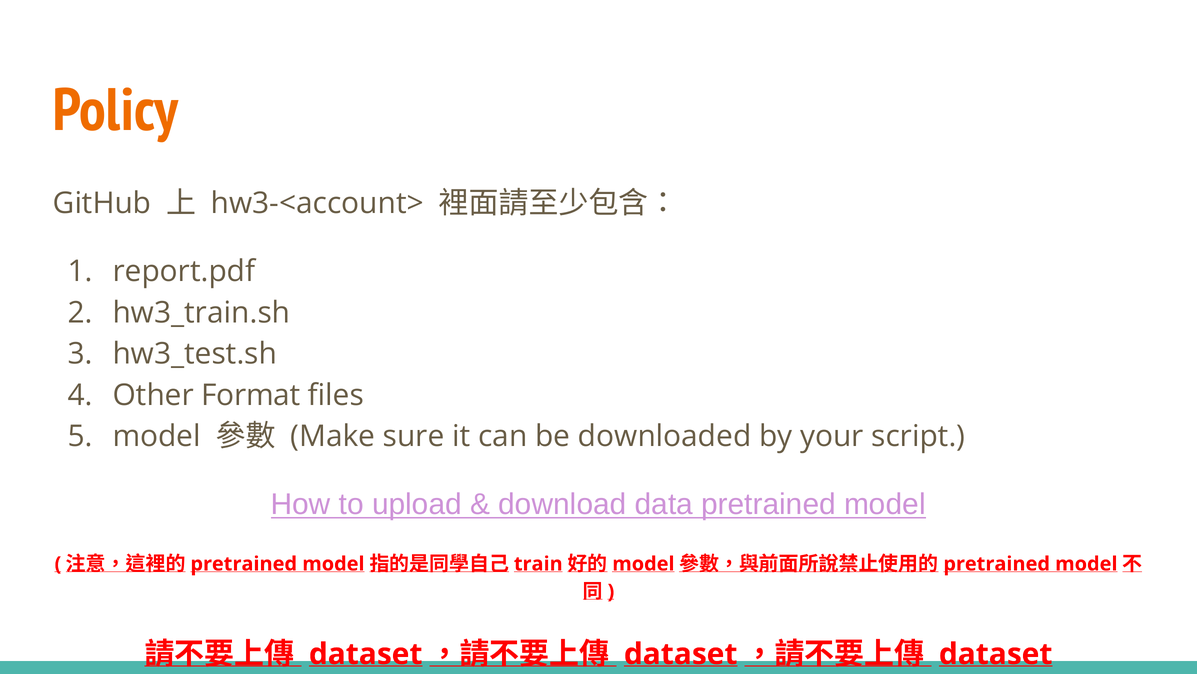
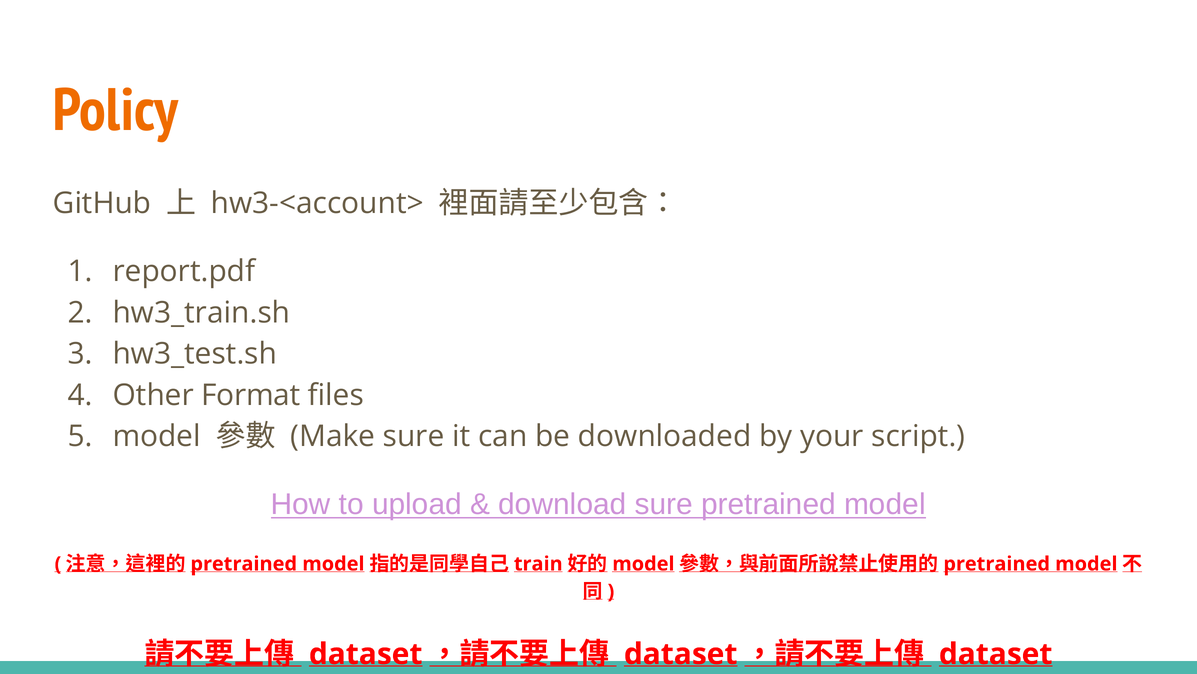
download data: data -> sure
